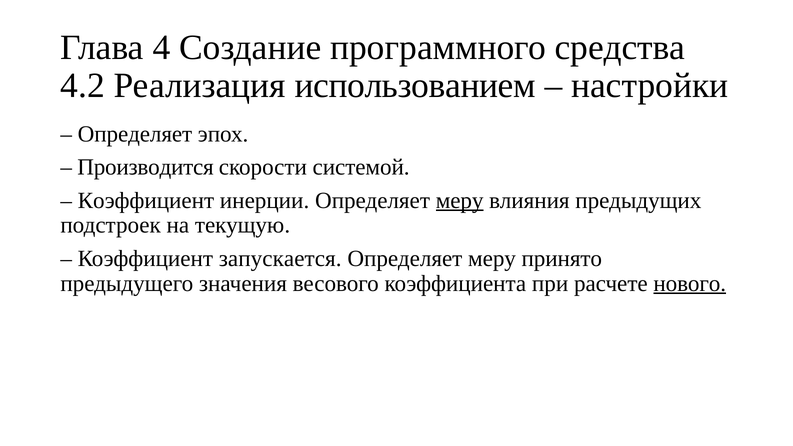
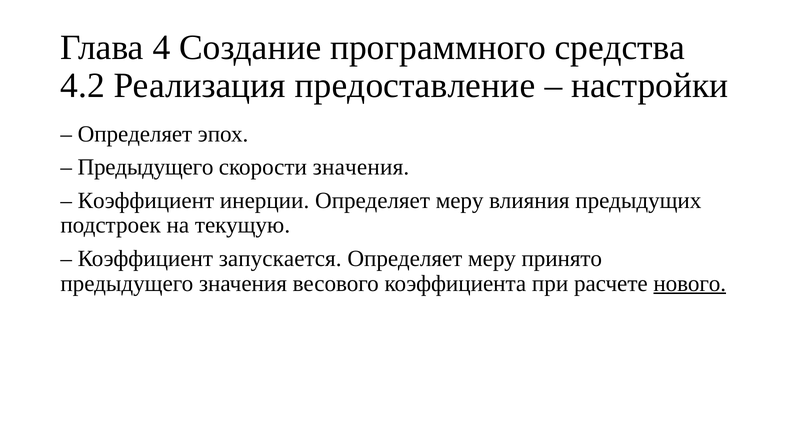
использованием: использованием -> предоставление
Производится at (145, 167): Производится -> Предыдущего
скорости системой: системой -> значения
меру at (460, 200) underline: present -> none
